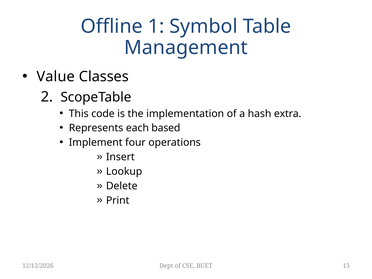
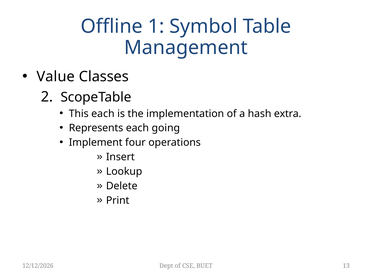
This code: code -> each
based: based -> going
